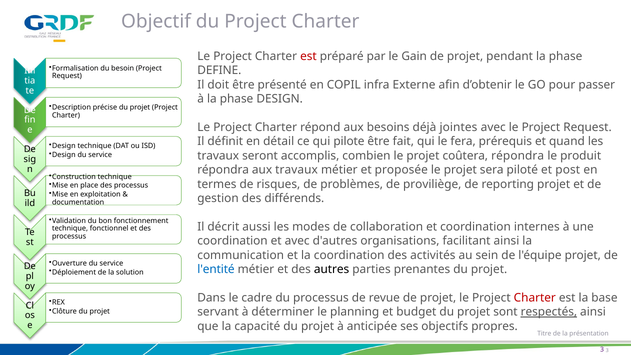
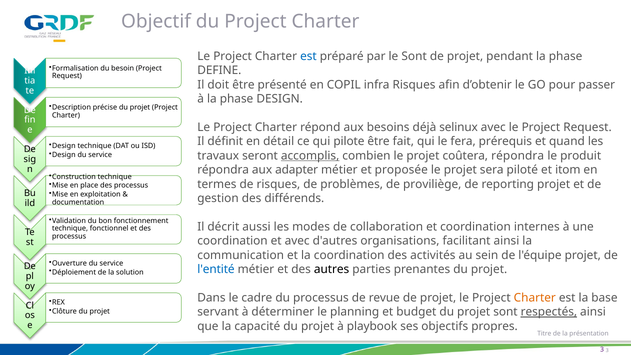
est at (308, 56) colour: red -> blue
le Gain: Gain -> Sont
infra Externe: Externe -> Risques
jointes: jointes -> selinux
accomplis underline: none -> present
aux travaux: travaux -> adapter
post: post -> itom
Charter at (535, 298) colour: red -> orange
anticipée: anticipée -> playbook
